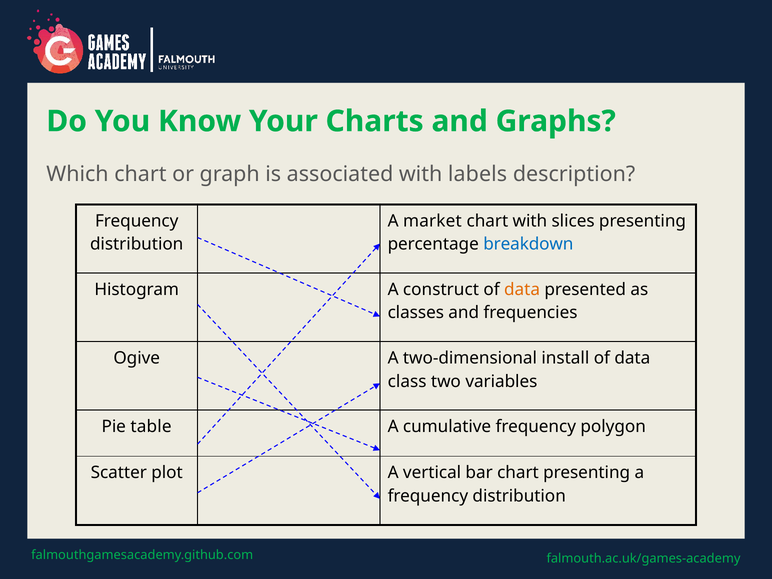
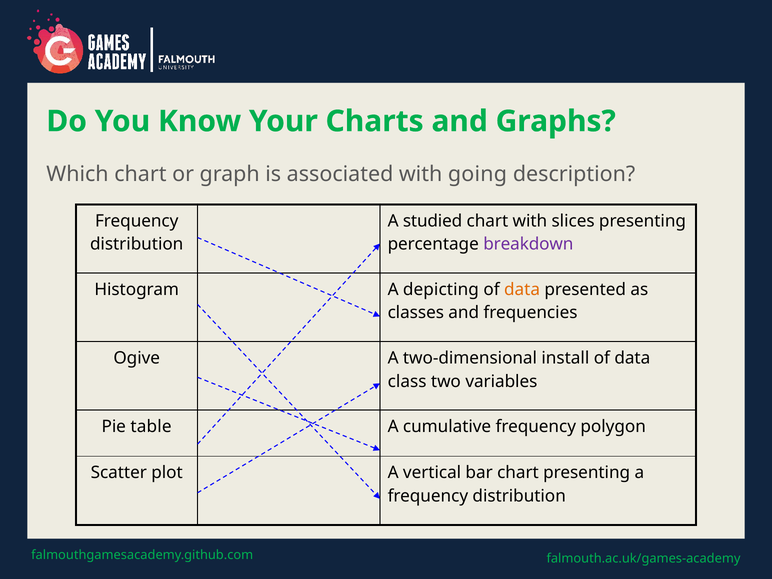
labels: labels -> going
market: market -> studied
breakdown colour: blue -> purple
construct: construct -> depicting
